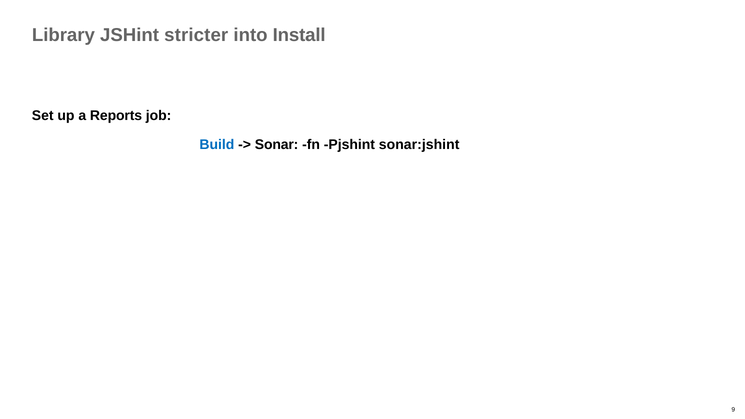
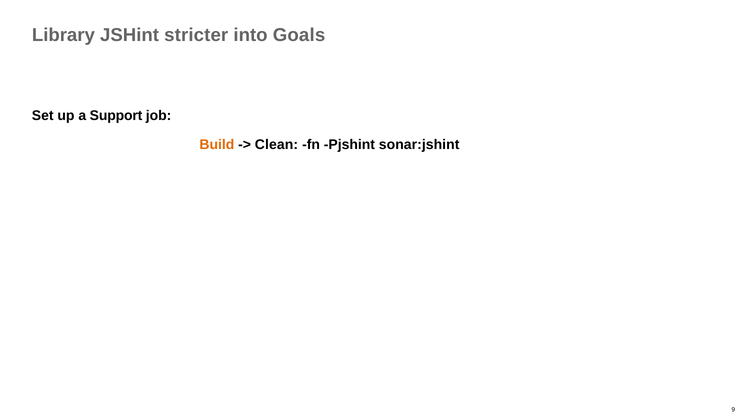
Install: Install -> Goals
Reports: Reports -> Support
Build colour: blue -> orange
Sonar: Sonar -> Clean
